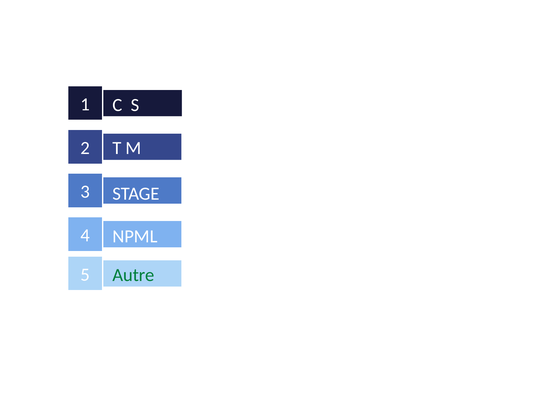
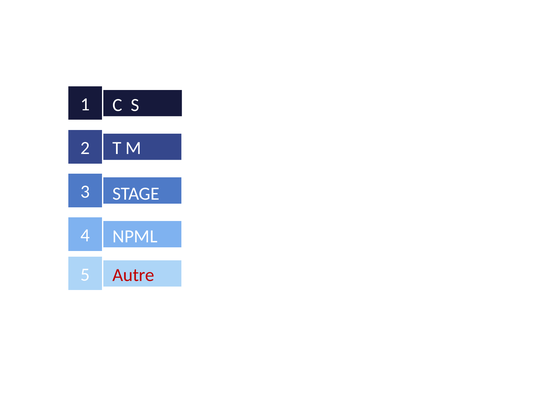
Autre colour: green -> red
